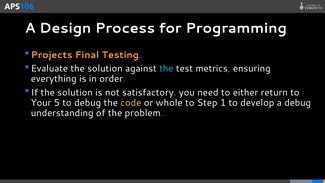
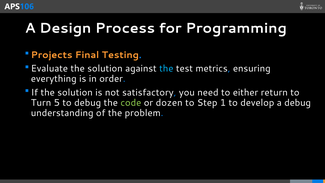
Your: Your -> Turn
code colour: yellow -> light green
whole: whole -> dozen
